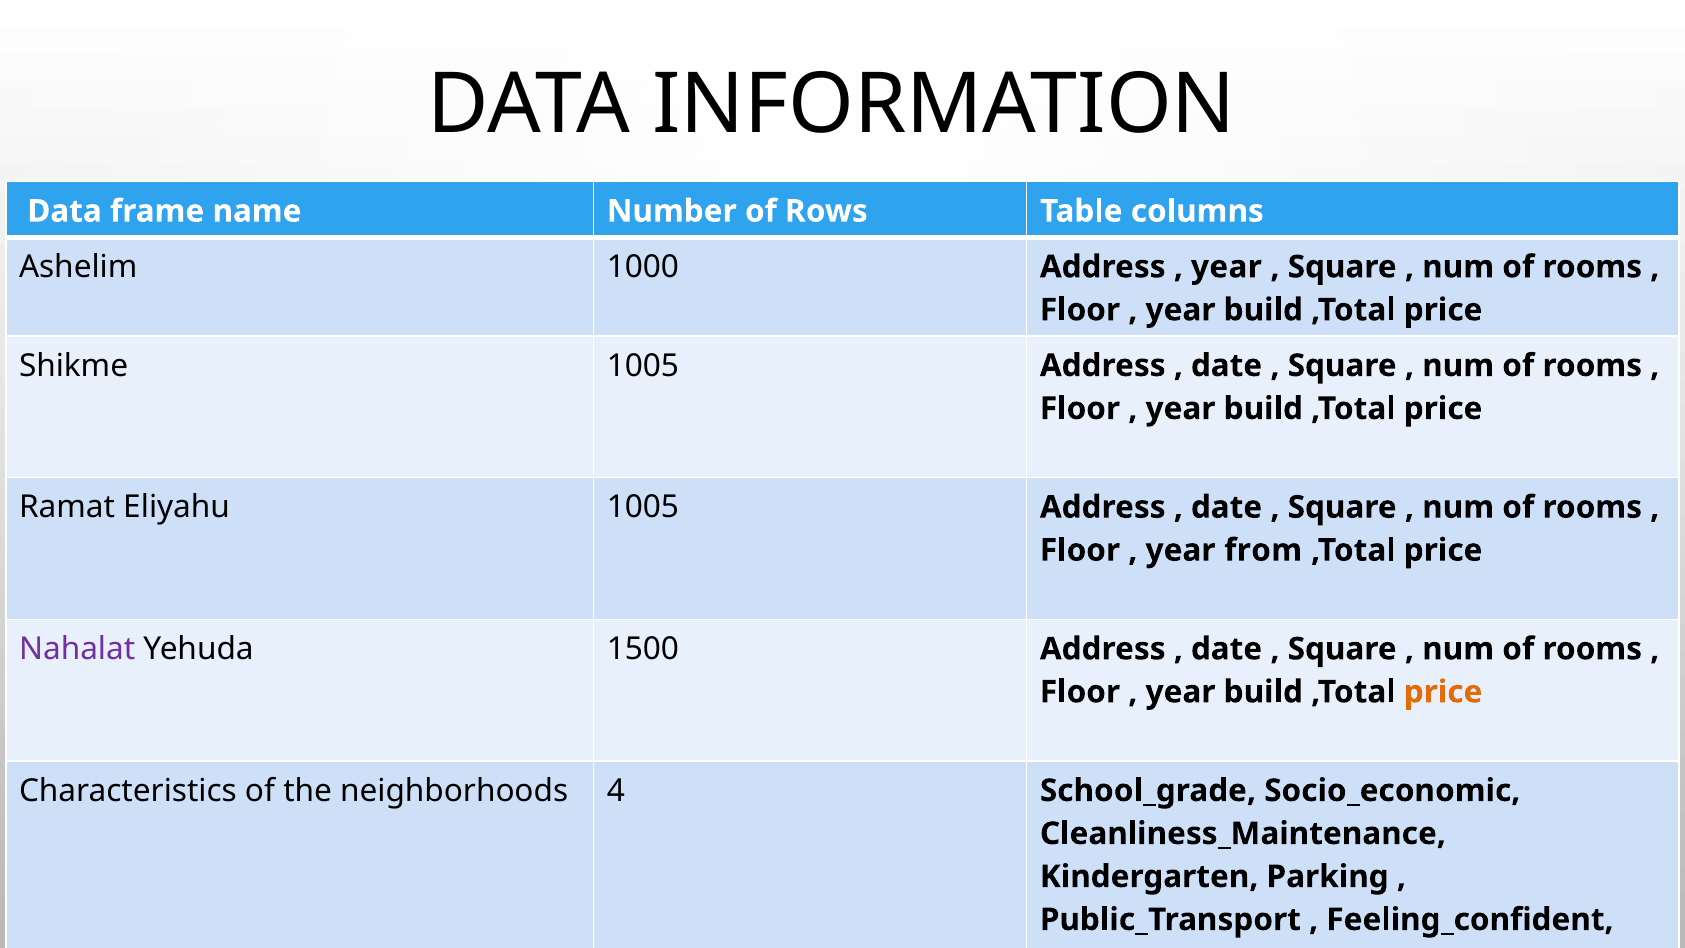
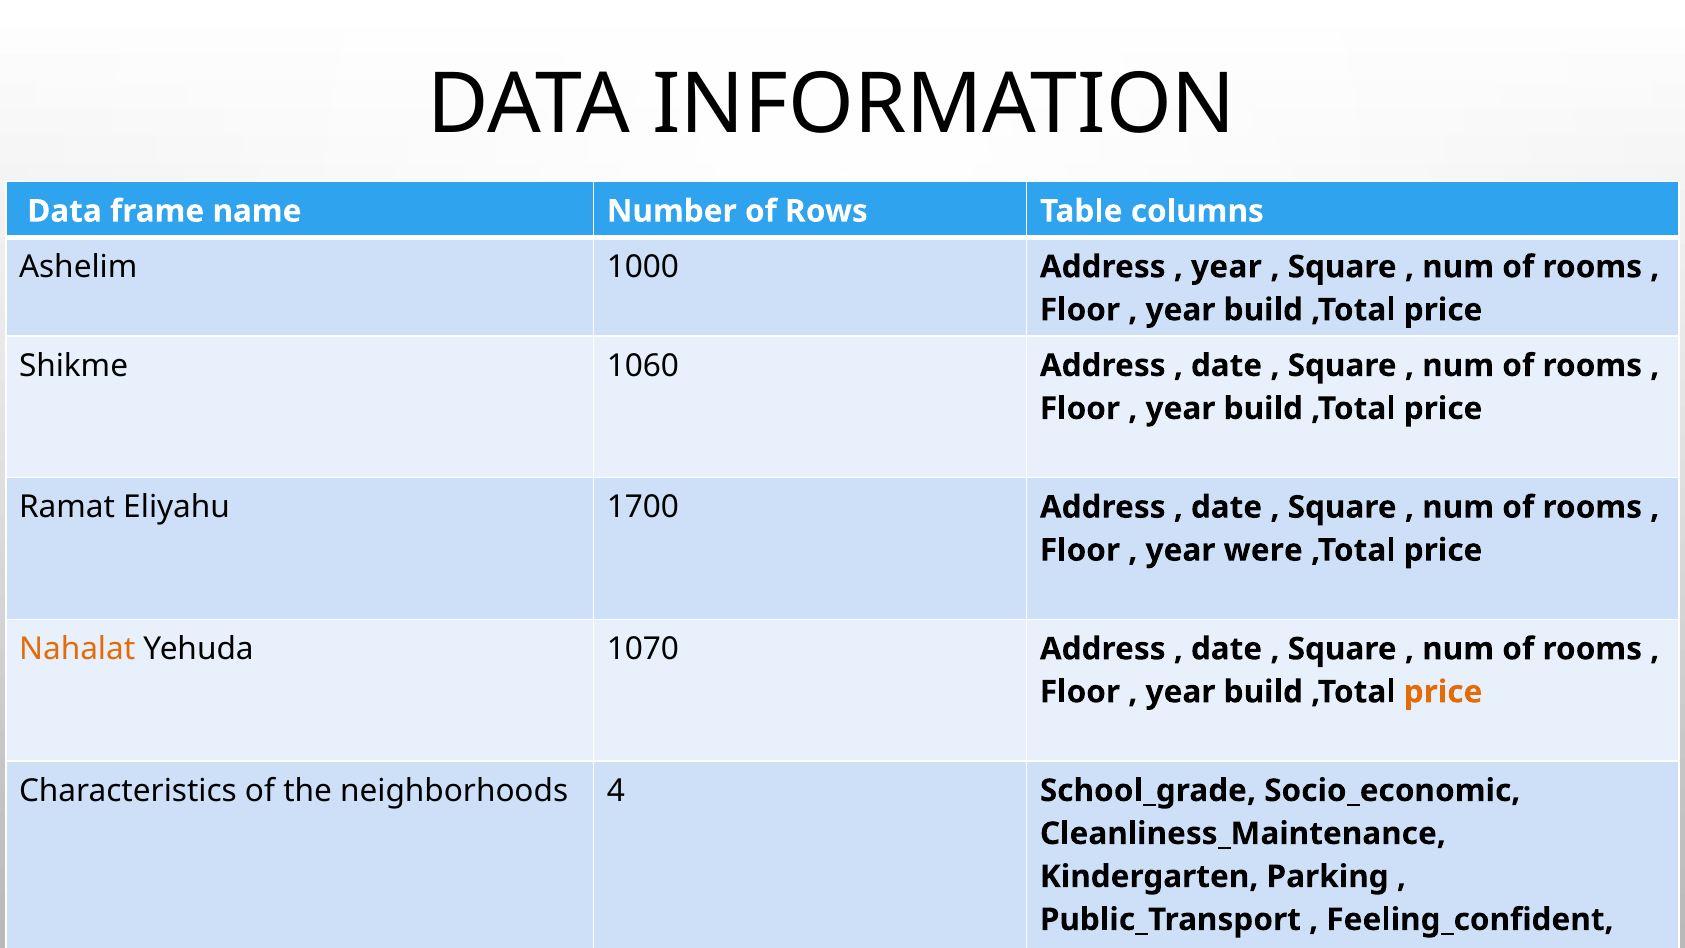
Shikme 1005: 1005 -> 1060
Eliyahu 1005: 1005 -> 1700
from: from -> were
Nahalat colour: purple -> orange
1500: 1500 -> 1070
